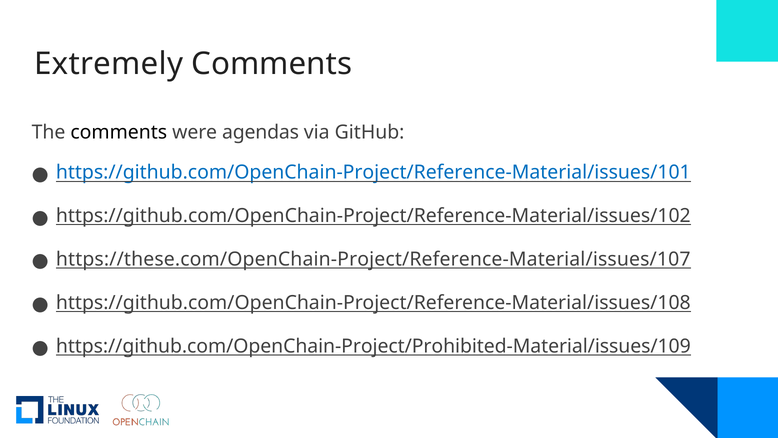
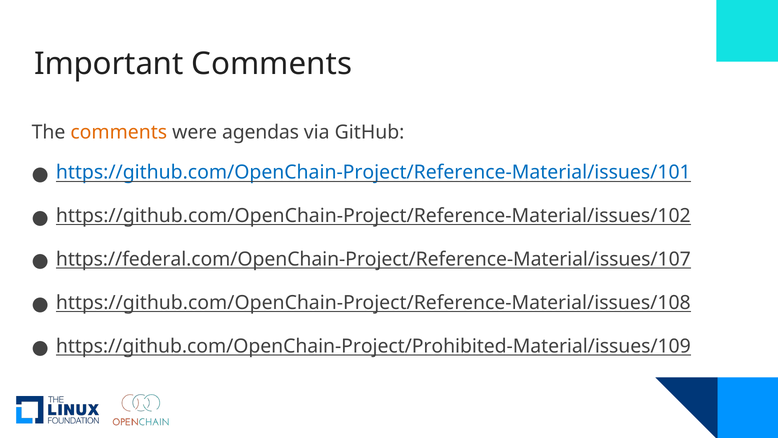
Extremely: Extremely -> Important
comments at (119, 132) colour: black -> orange
https://these.com/OpenChain-Project/Reference-Material/issues/107: https://these.com/OpenChain-Project/Reference-Material/issues/107 -> https://federal.com/OpenChain-Project/Reference-Material/issues/107
